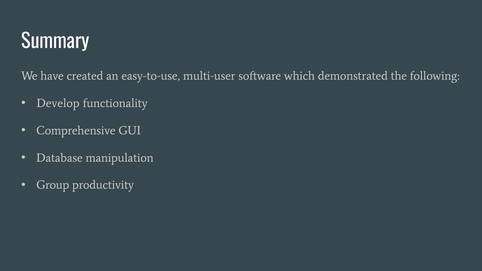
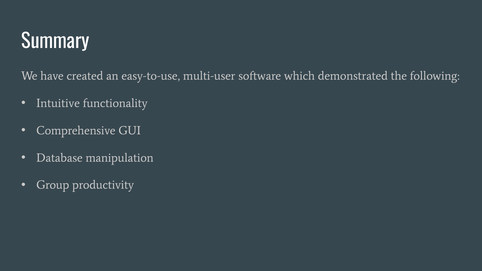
Develop: Develop -> Intuitive
